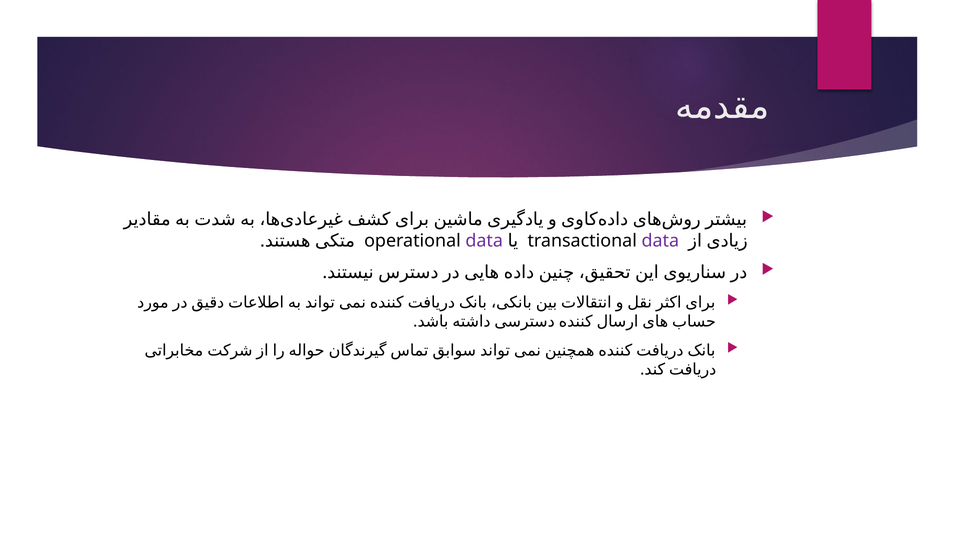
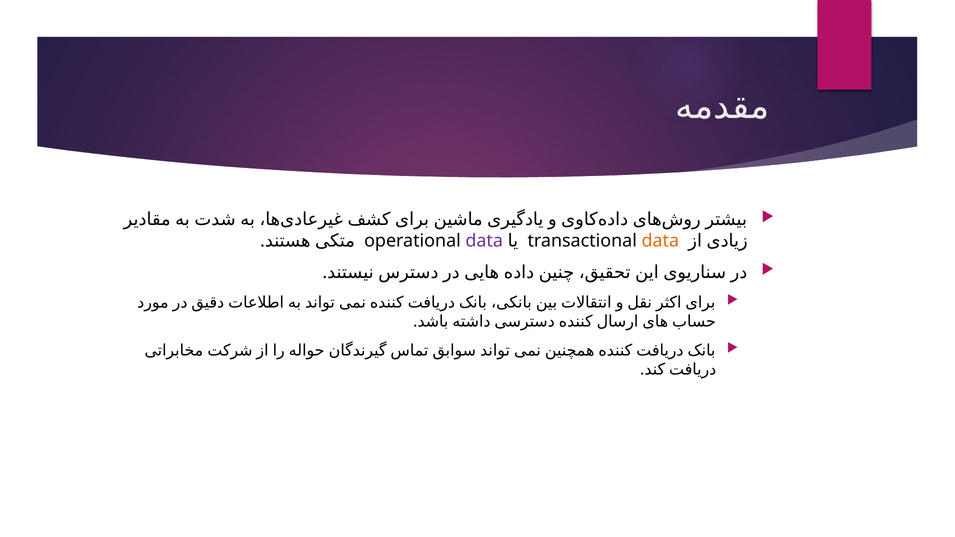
data at (660, 241) colour: purple -> orange
